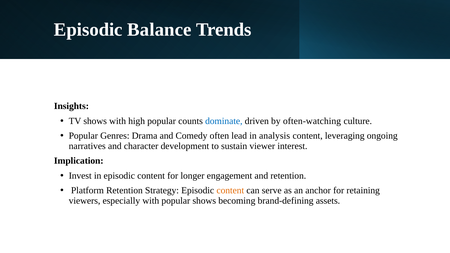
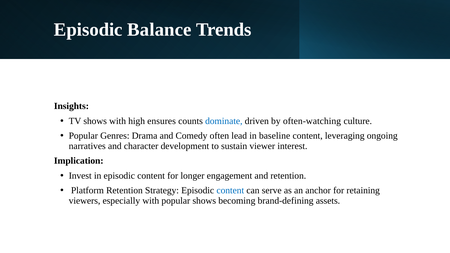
high popular: popular -> ensures
analysis: analysis -> baseline
content at (230, 191) colour: orange -> blue
